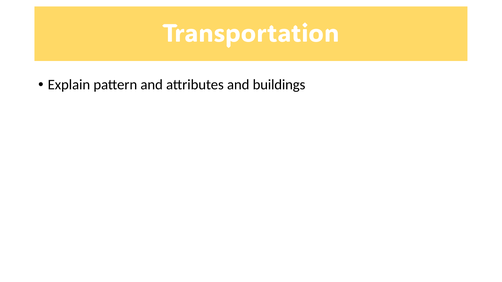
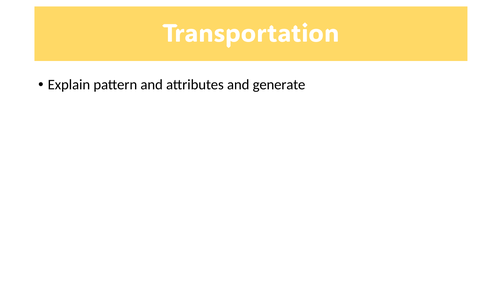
buildings: buildings -> generate
